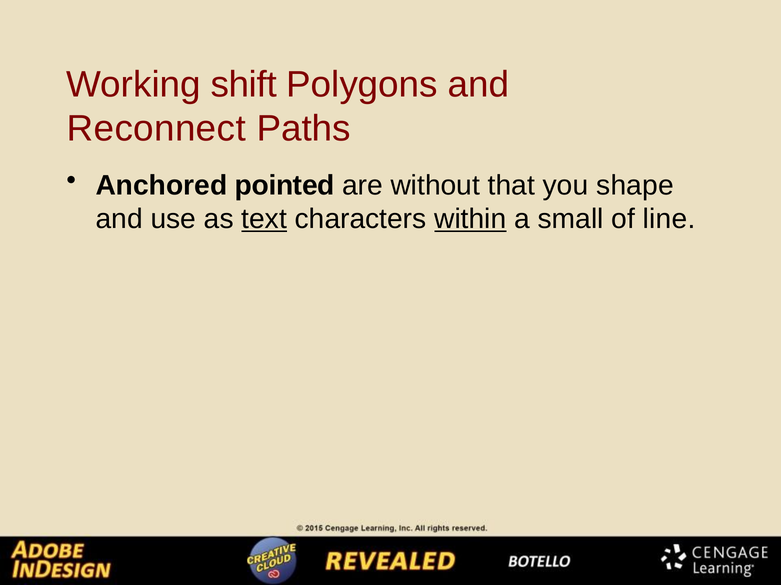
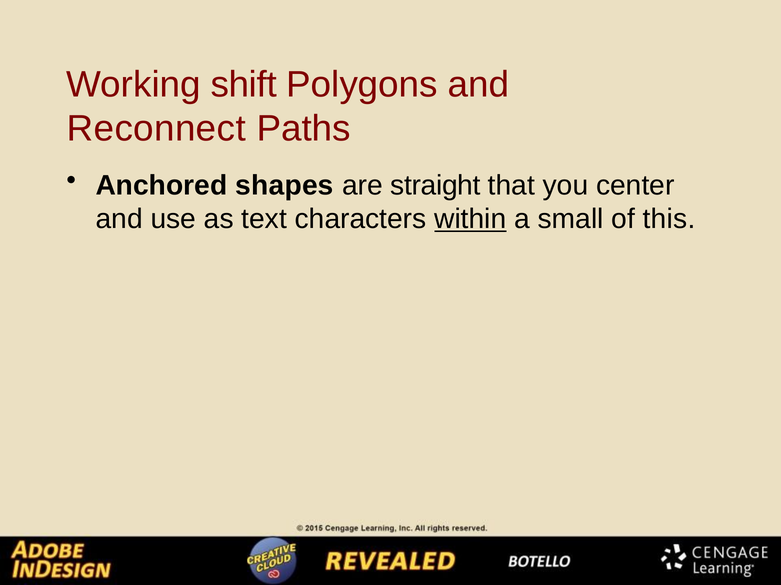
pointed: pointed -> shapes
without: without -> straight
shape: shape -> center
text underline: present -> none
line: line -> this
